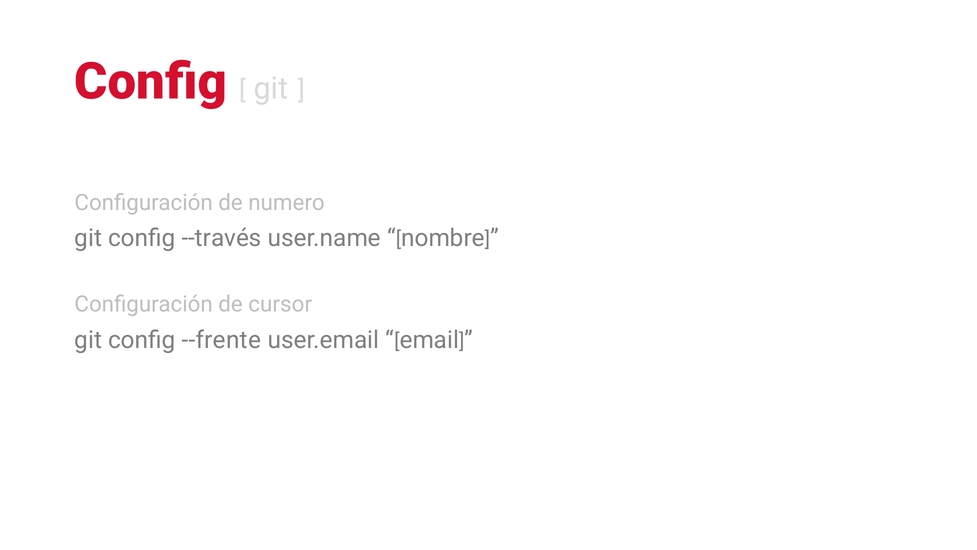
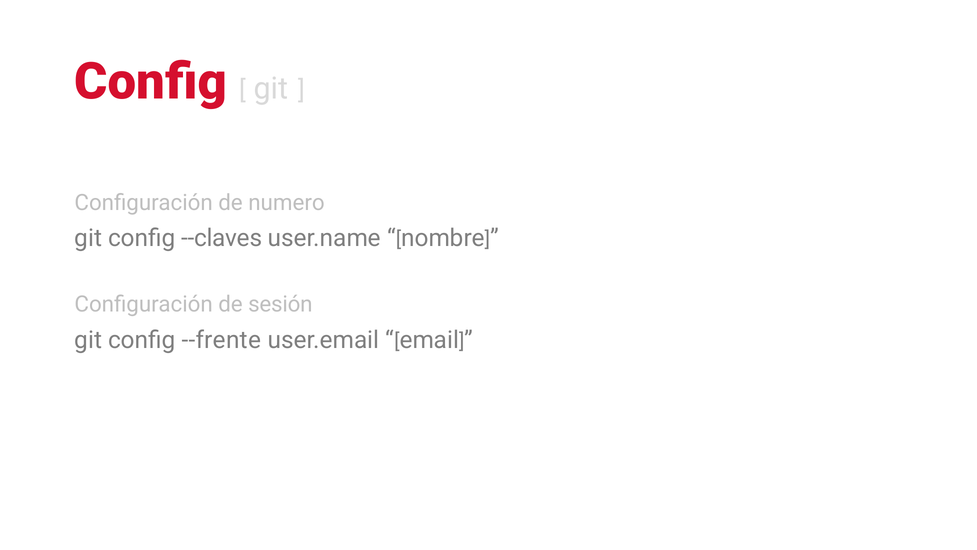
--través: --través -> --claves
cursor: cursor -> sesión
